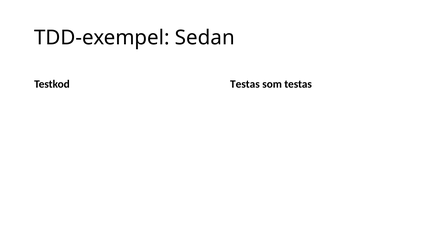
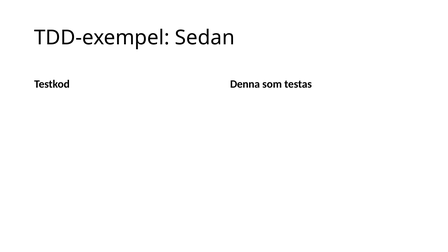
Testkod Testas: Testas -> Denna
